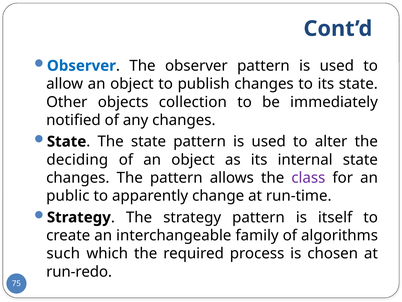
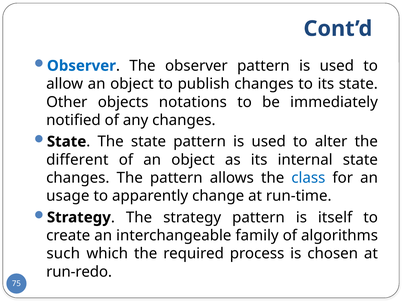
collection: collection -> notations
deciding: deciding -> different
class colour: purple -> blue
public: public -> usage
